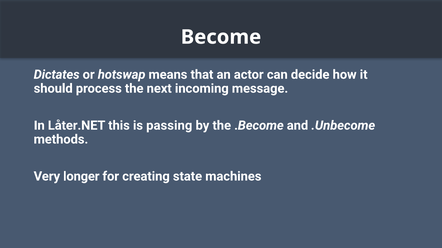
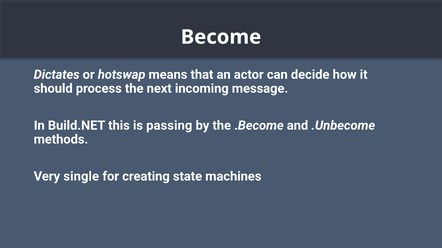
Låter.NET: Låter.NET -> Build.NET
longer: longer -> single
